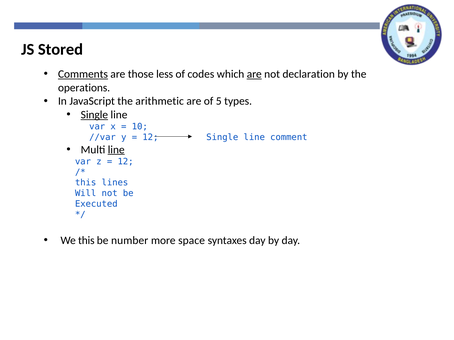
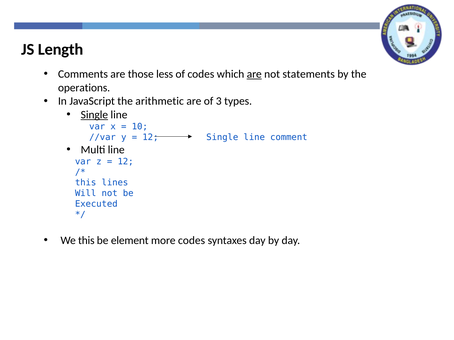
Stored: Stored -> Length
Comments underline: present -> none
declaration: declaration -> statements
5: 5 -> 3
line at (116, 150) underline: present -> none
number: number -> element
more space: space -> codes
